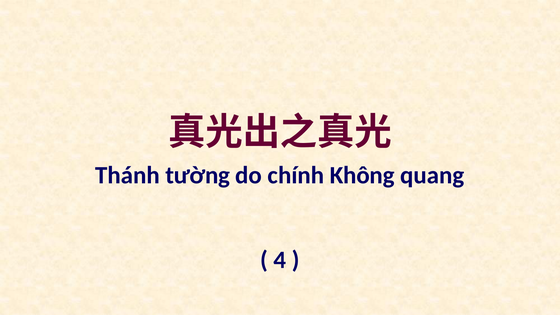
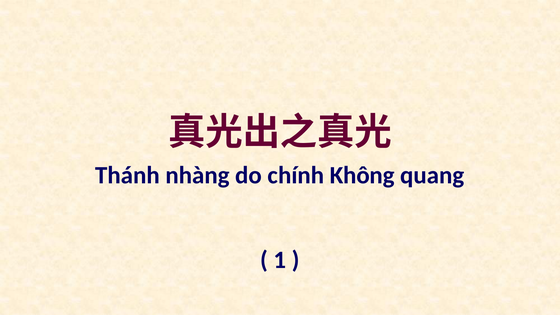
tường: tường -> nhàng
4: 4 -> 1
